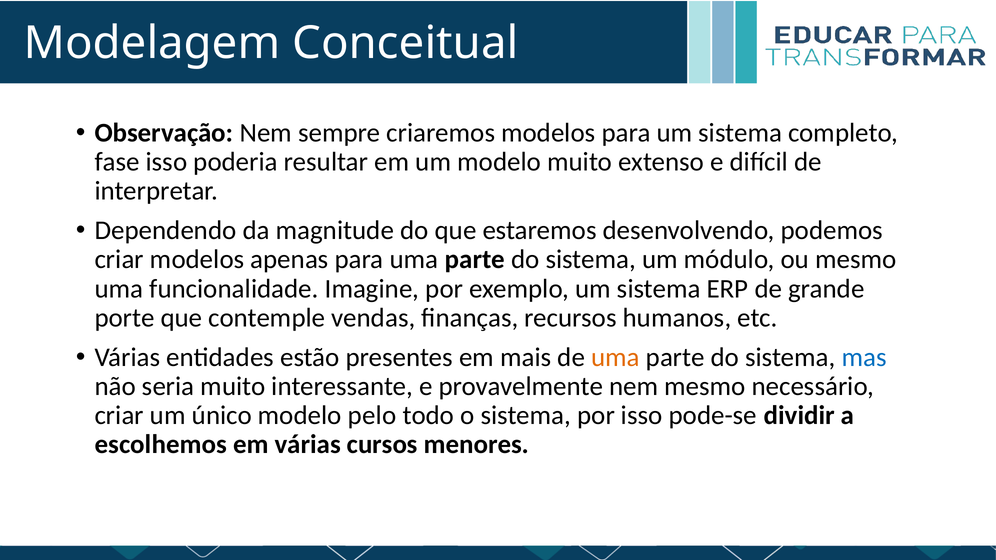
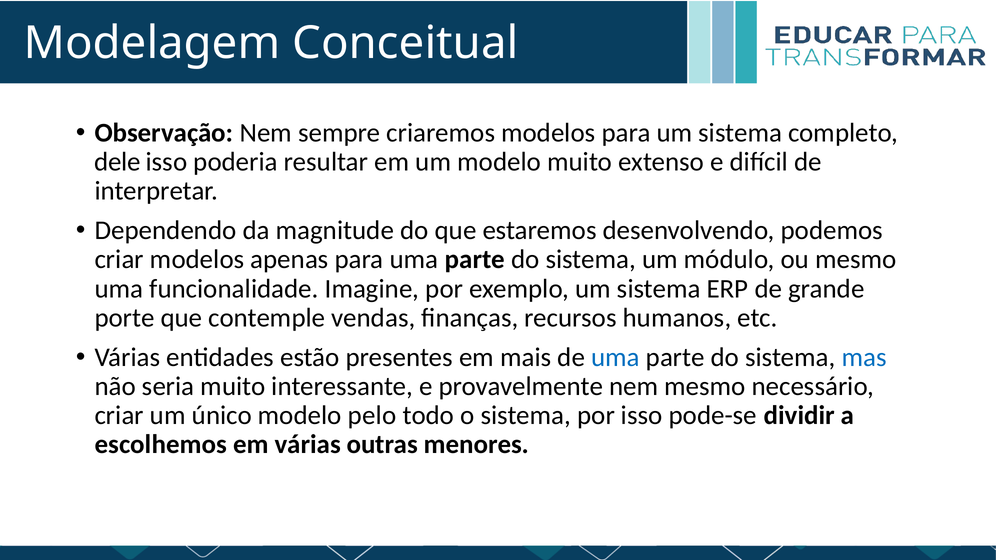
fase: fase -> dele
uma at (615, 357) colour: orange -> blue
cursos: cursos -> outras
